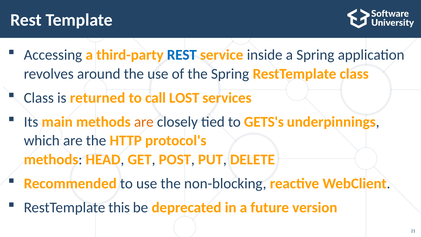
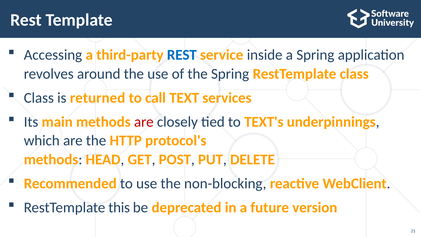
LOST: LOST -> TEXT
are at (144, 122) colour: orange -> red
GETS's: GETS's -> TEXT's
